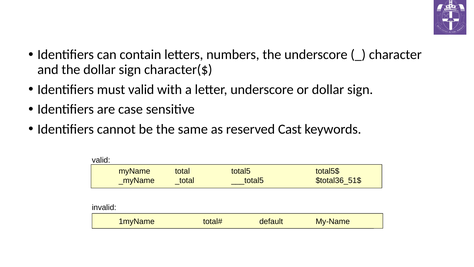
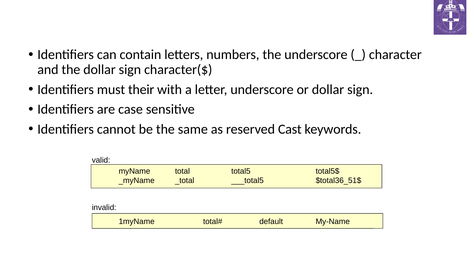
must valid: valid -> their
